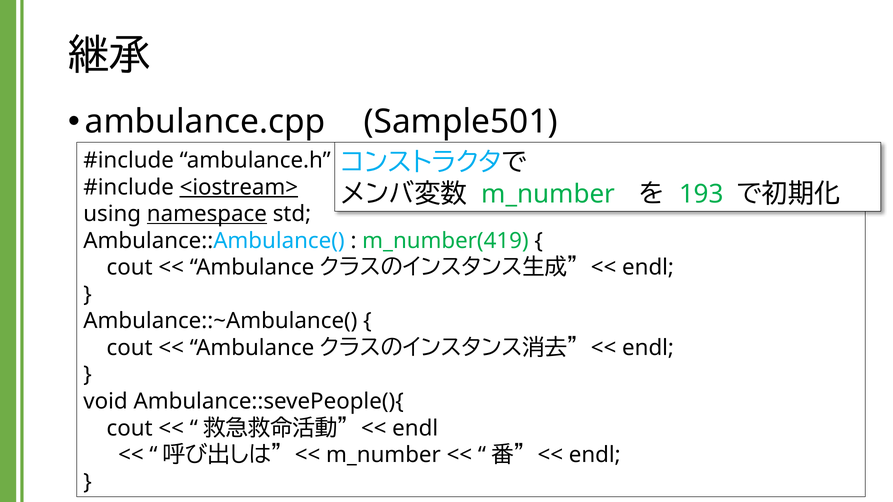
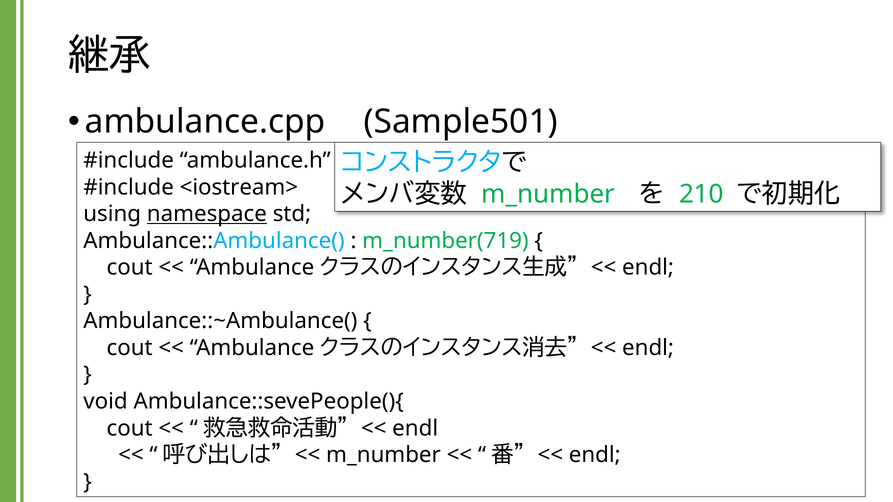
193: 193 -> 210
<iostream> underline: present -> none
m_number(419: m_number(419 -> m_number(719
